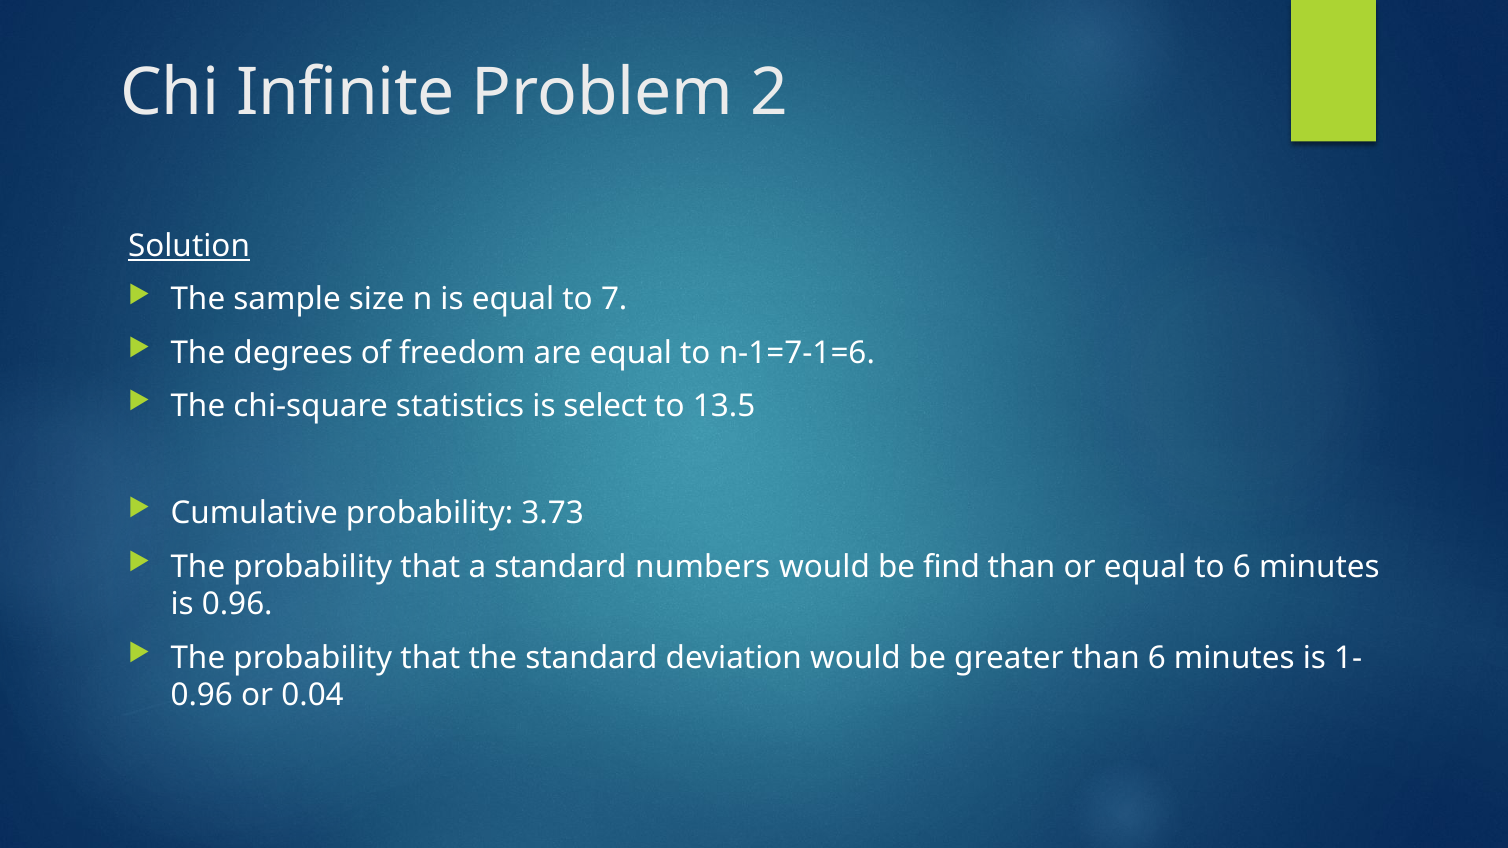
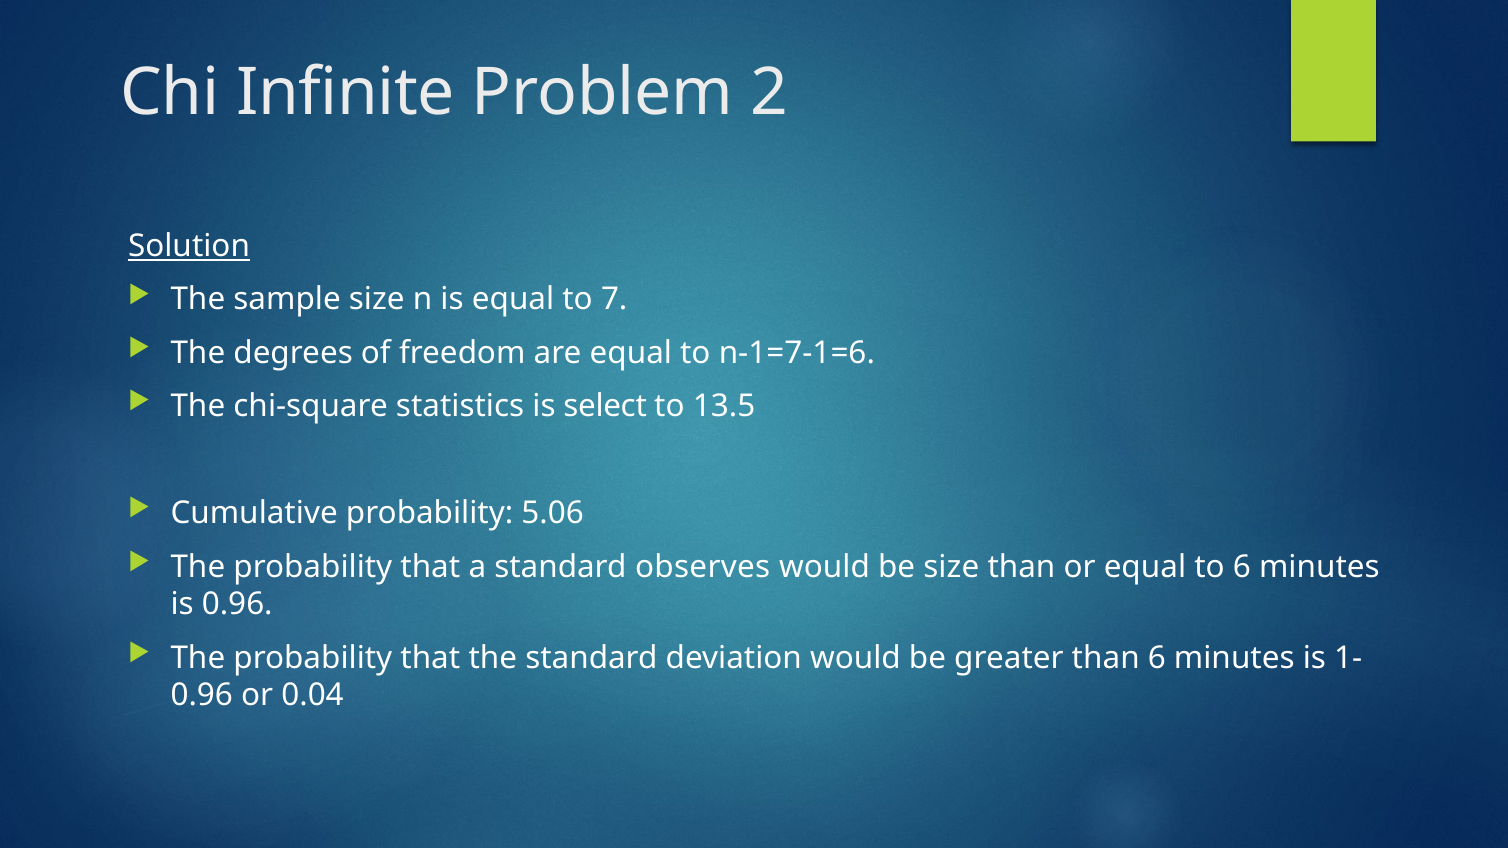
3.73: 3.73 -> 5.06
numbers: numbers -> observes
be find: find -> size
